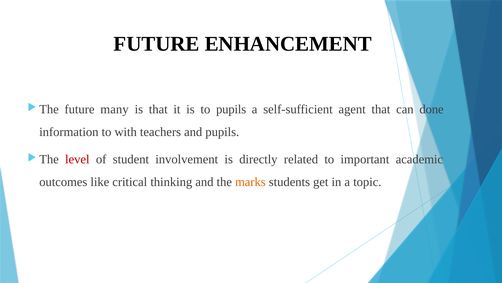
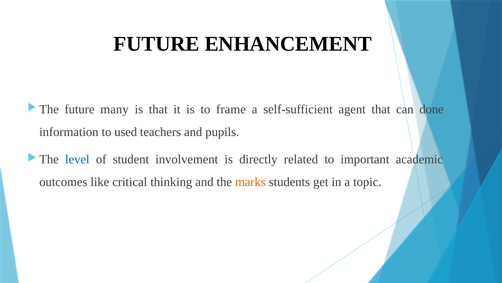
to pupils: pupils -> frame
with: with -> used
level colour: red -> blue
